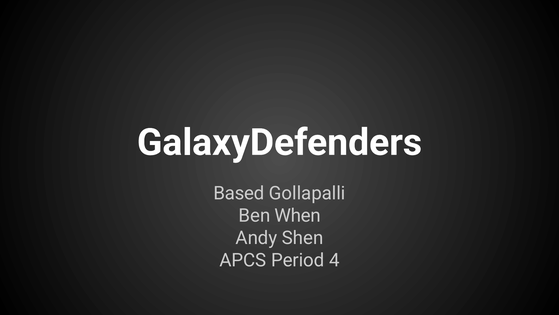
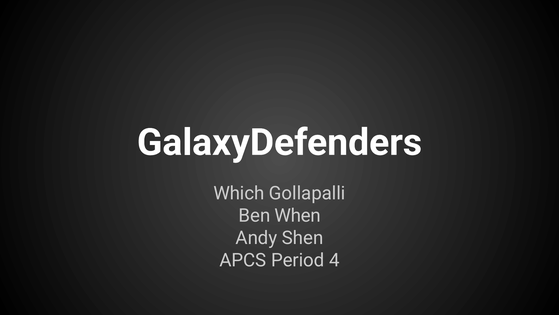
Based: Based -> Which
